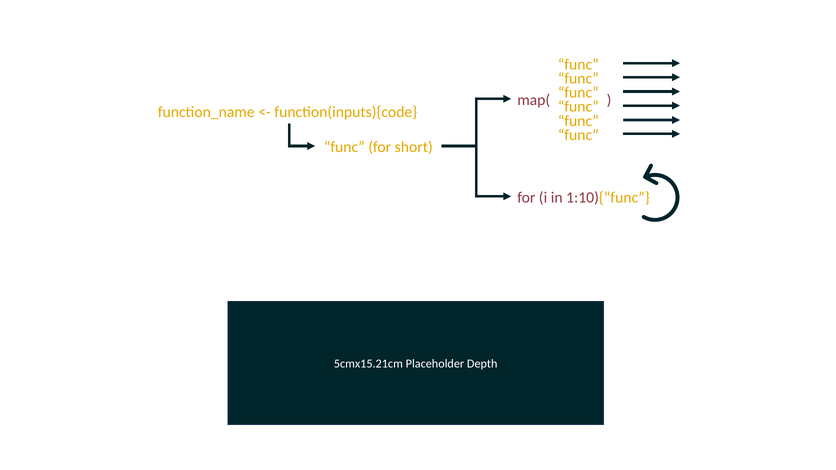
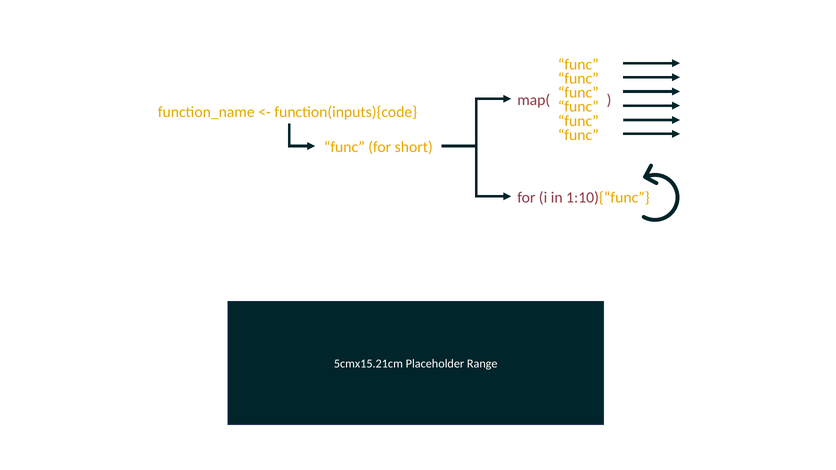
Depth: Depth -> Range
